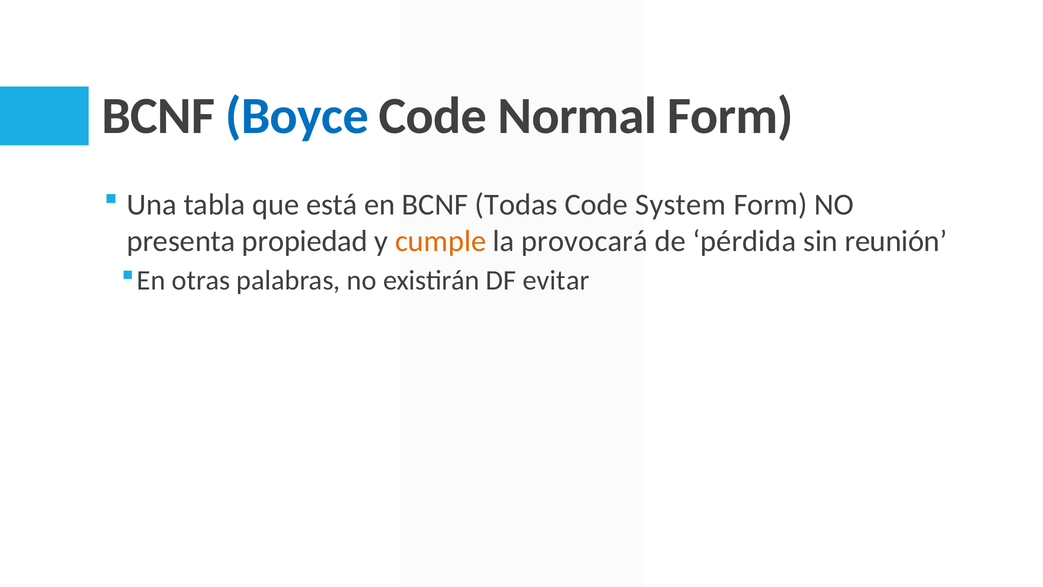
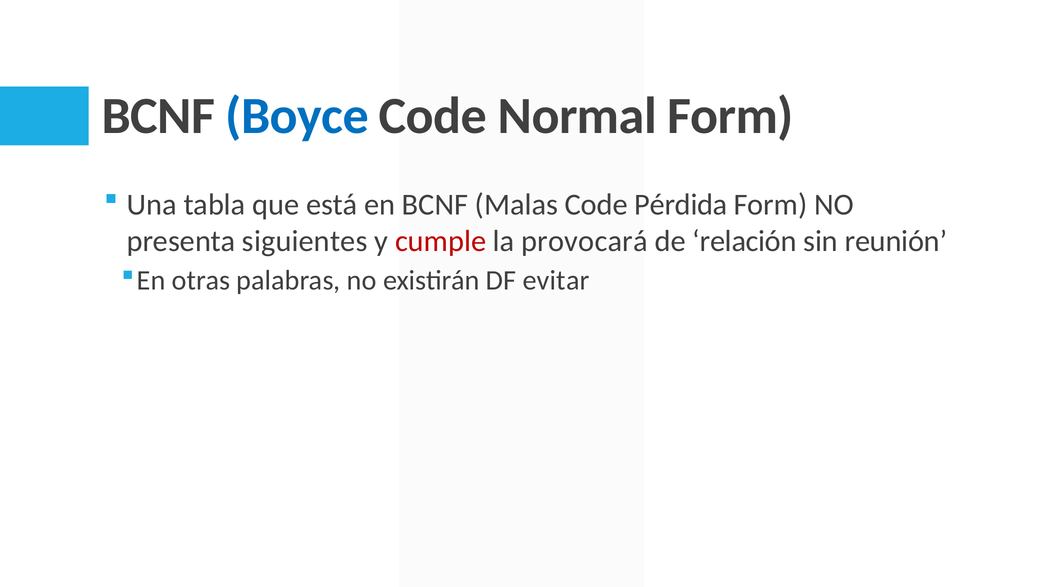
Todas: Todas -> Malas
System: System -> Pérdida
propiedad: propiedad -> siguientes
cumple colour: orange -> red
pérdida: pérdida -> relación
